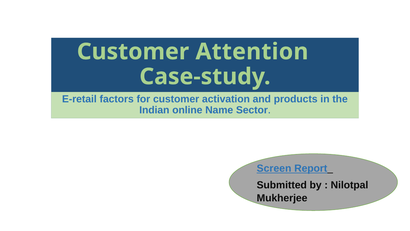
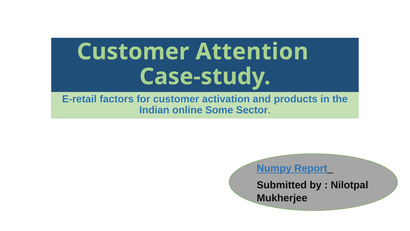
Name: Name -> Some
Screen: Screen -> Numpy
